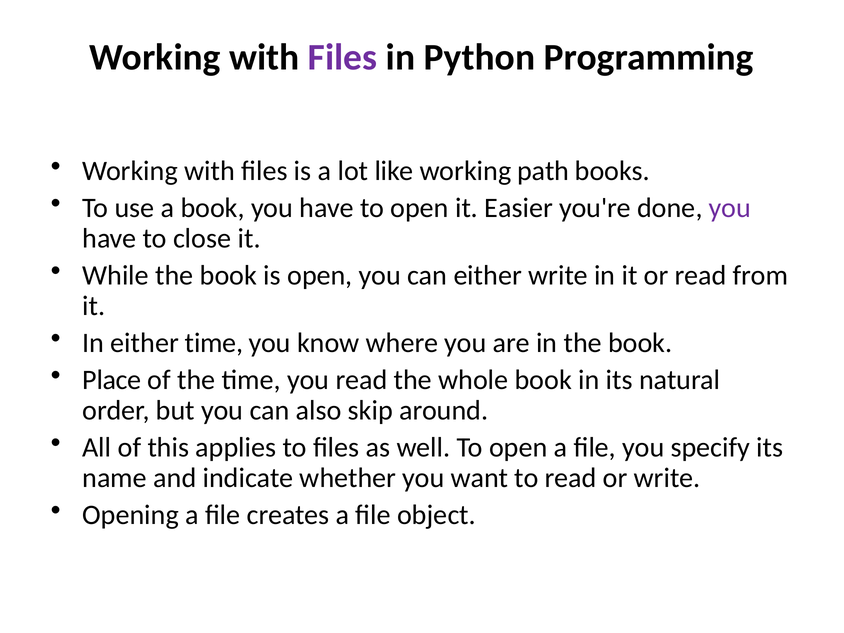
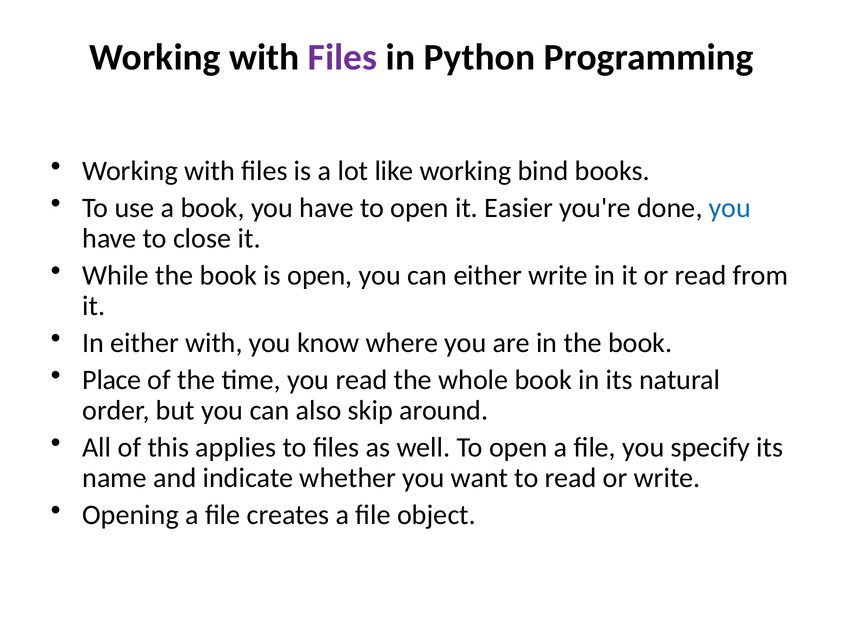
path: path -> bind
you at (730, 208) colour: purple -> blue
either time: time -> with
